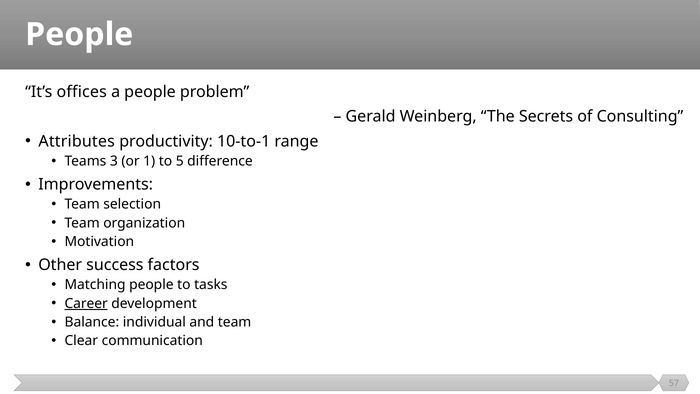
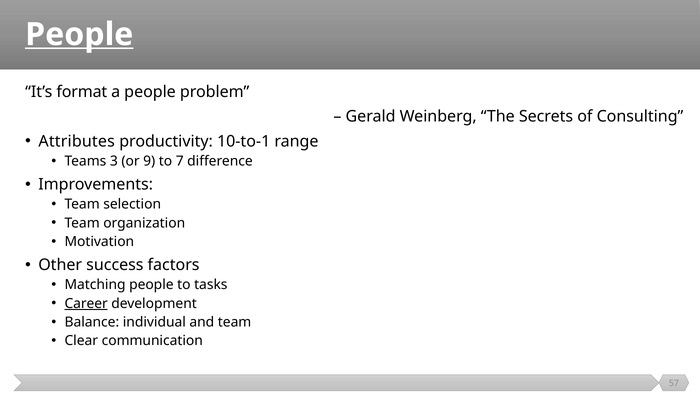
People at (79, 34) underline: none -> present
offices: offices -> format
1: 1 -> 9
5: 5 -> 7
